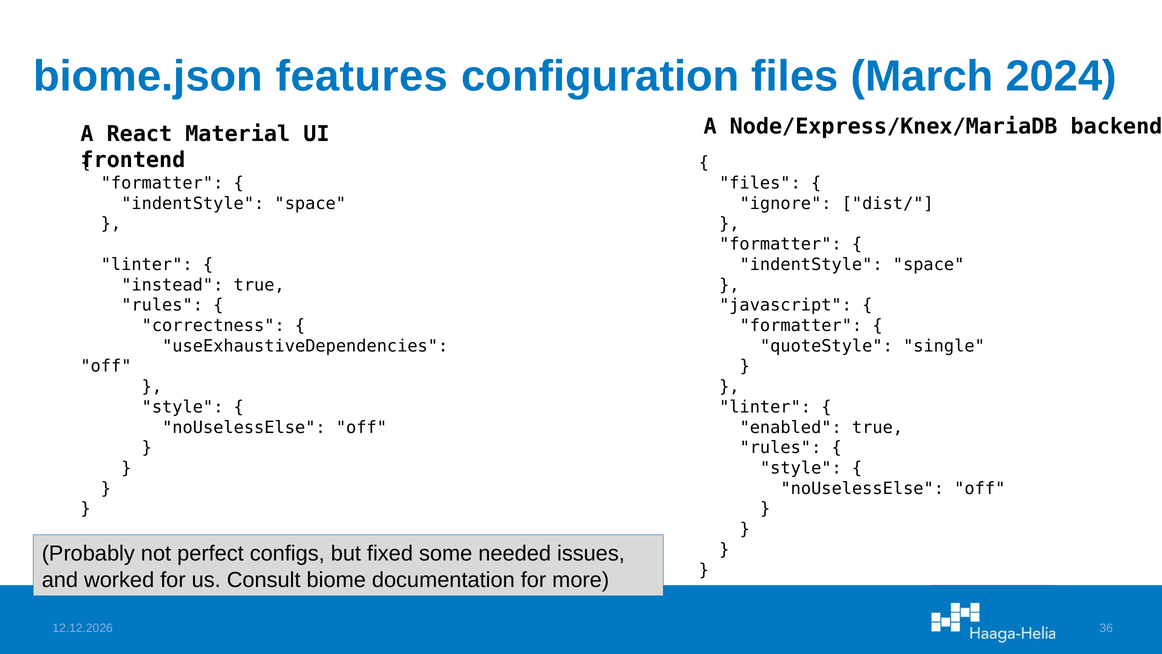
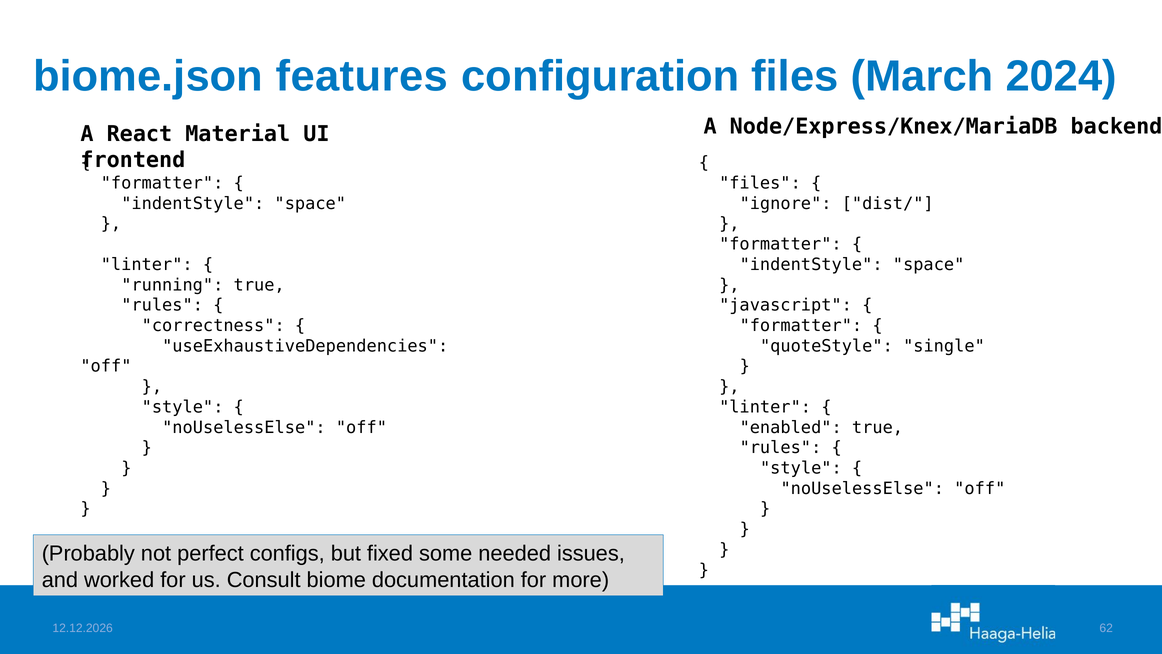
instead: instead -> running
36: 36 -> 62
